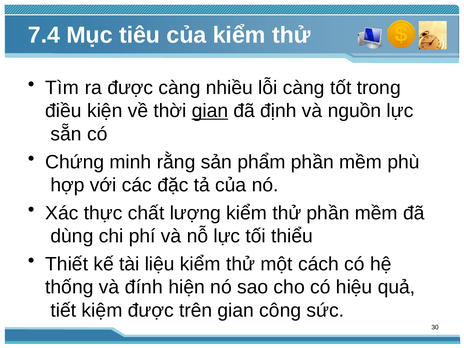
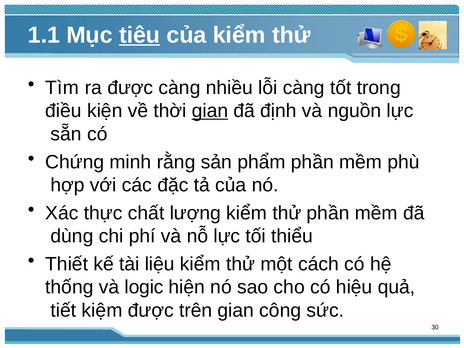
7.4: 7.4 -> 1.1
tiêu underline: none -> present
đính: đính -> logic
